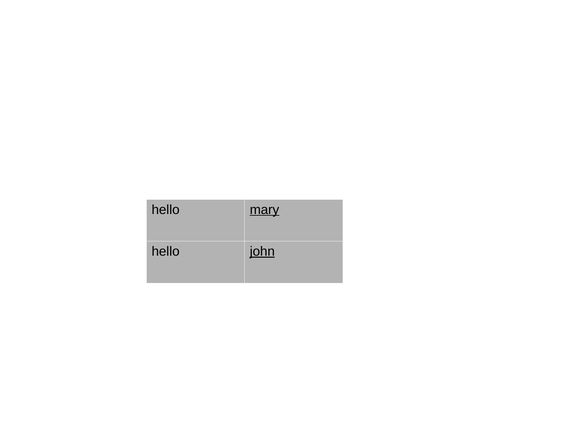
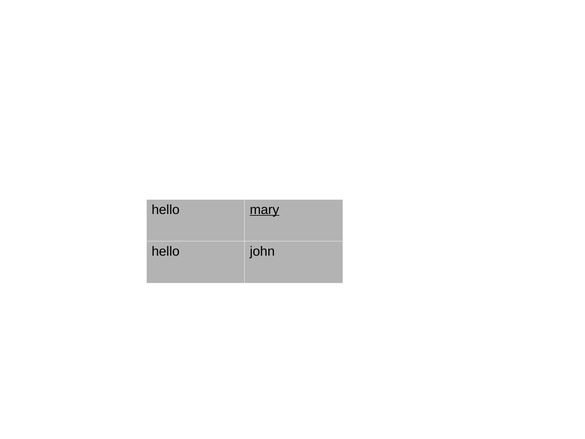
john underline: present -> none
